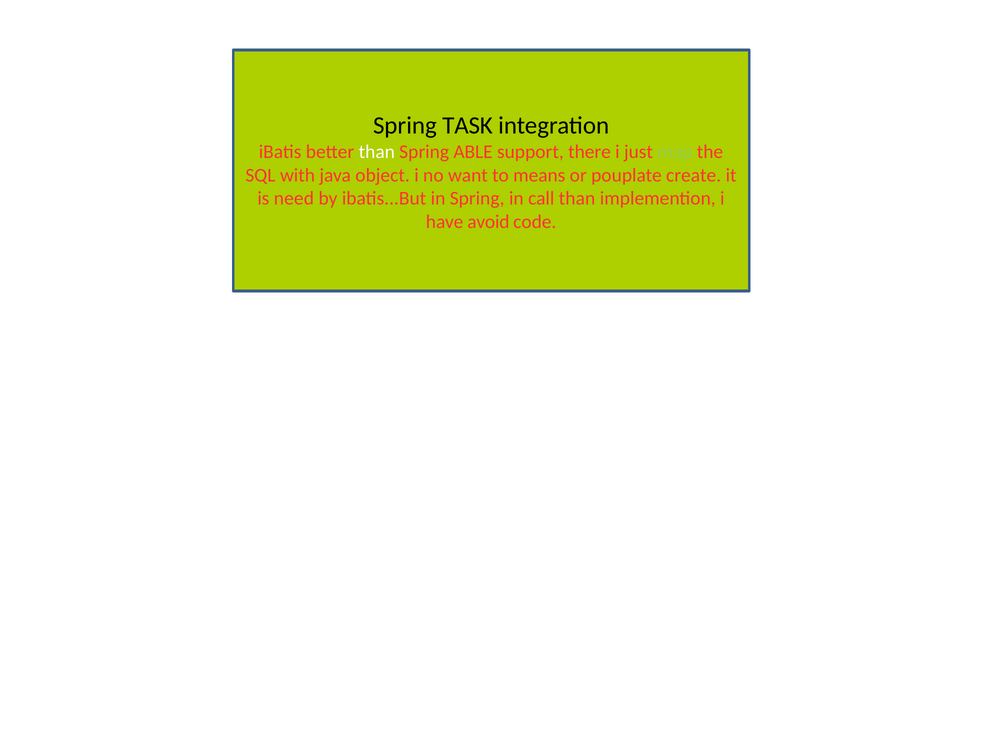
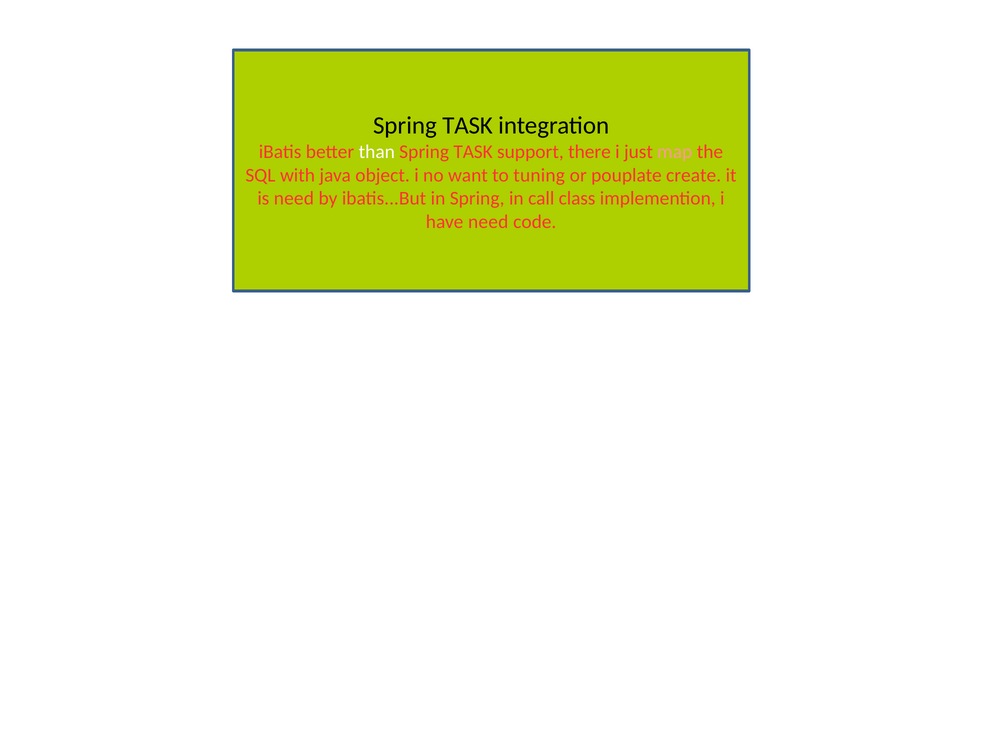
ABLE at (473, 152): ABLE -> TASK
map colour: light green -> pink
means: means -> tuning
call than: than -> class
have avoid: avoid -> need
